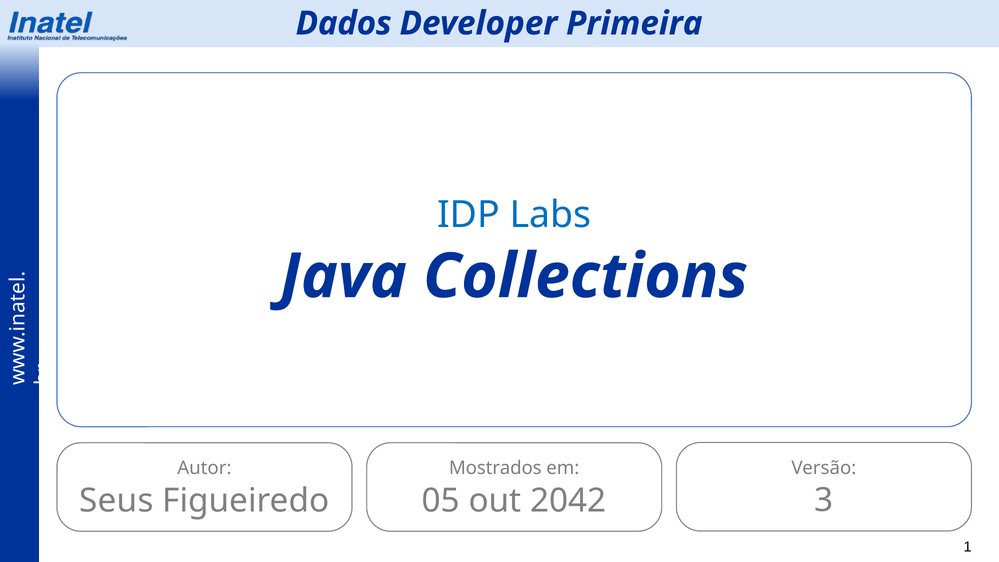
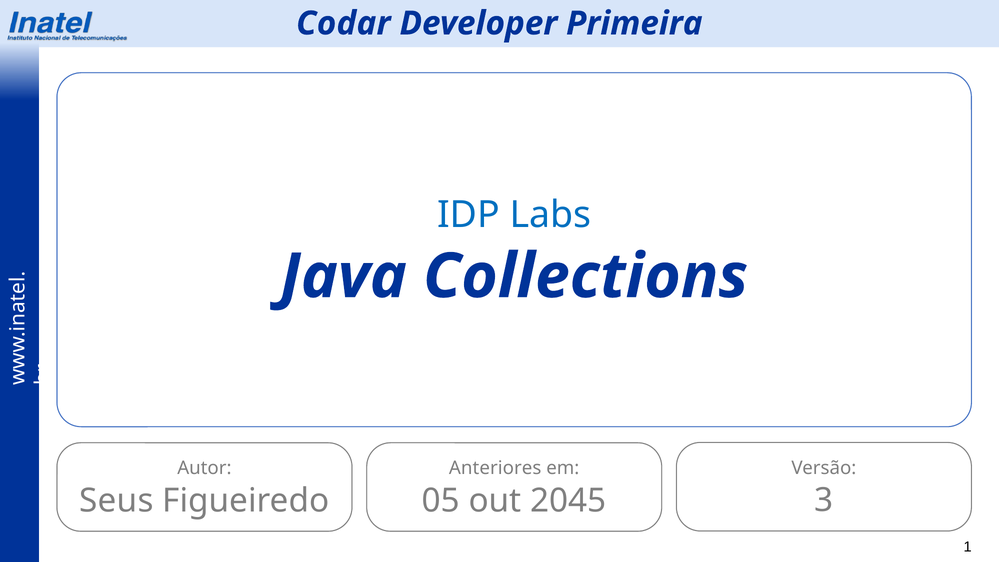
Dados: Dados -> Codar
Mostrados: Mostrados -> Anteriores
2042: 2042 -> 2045
